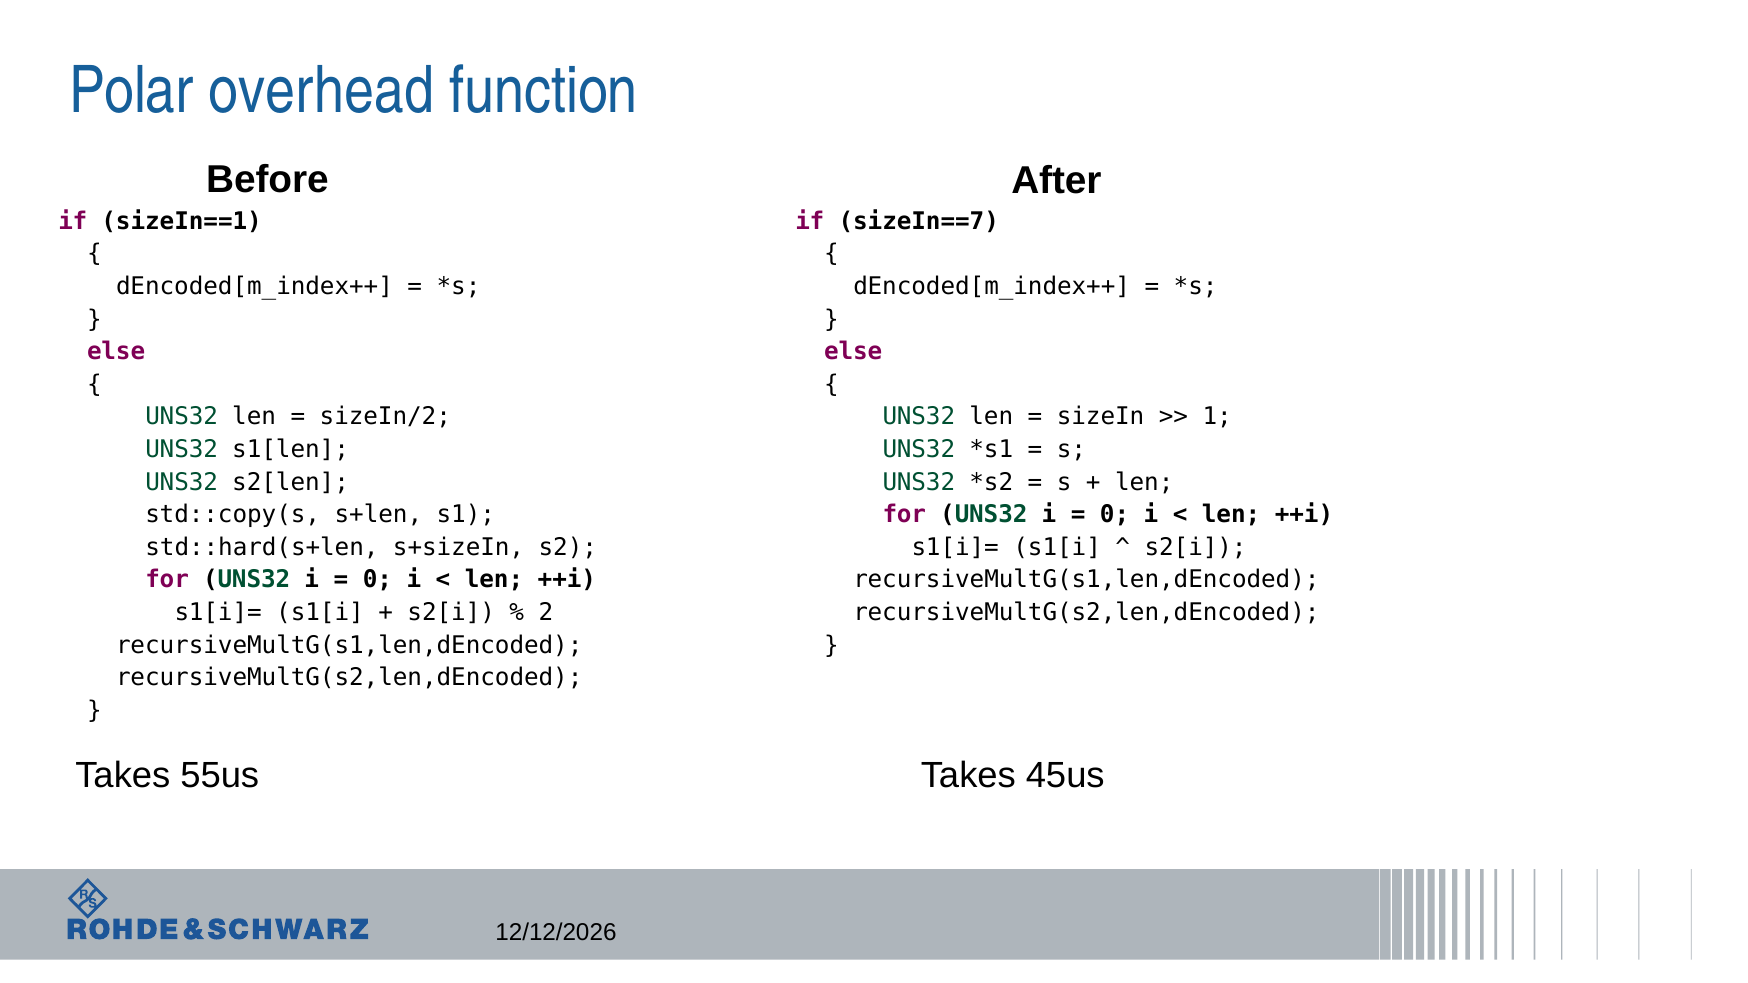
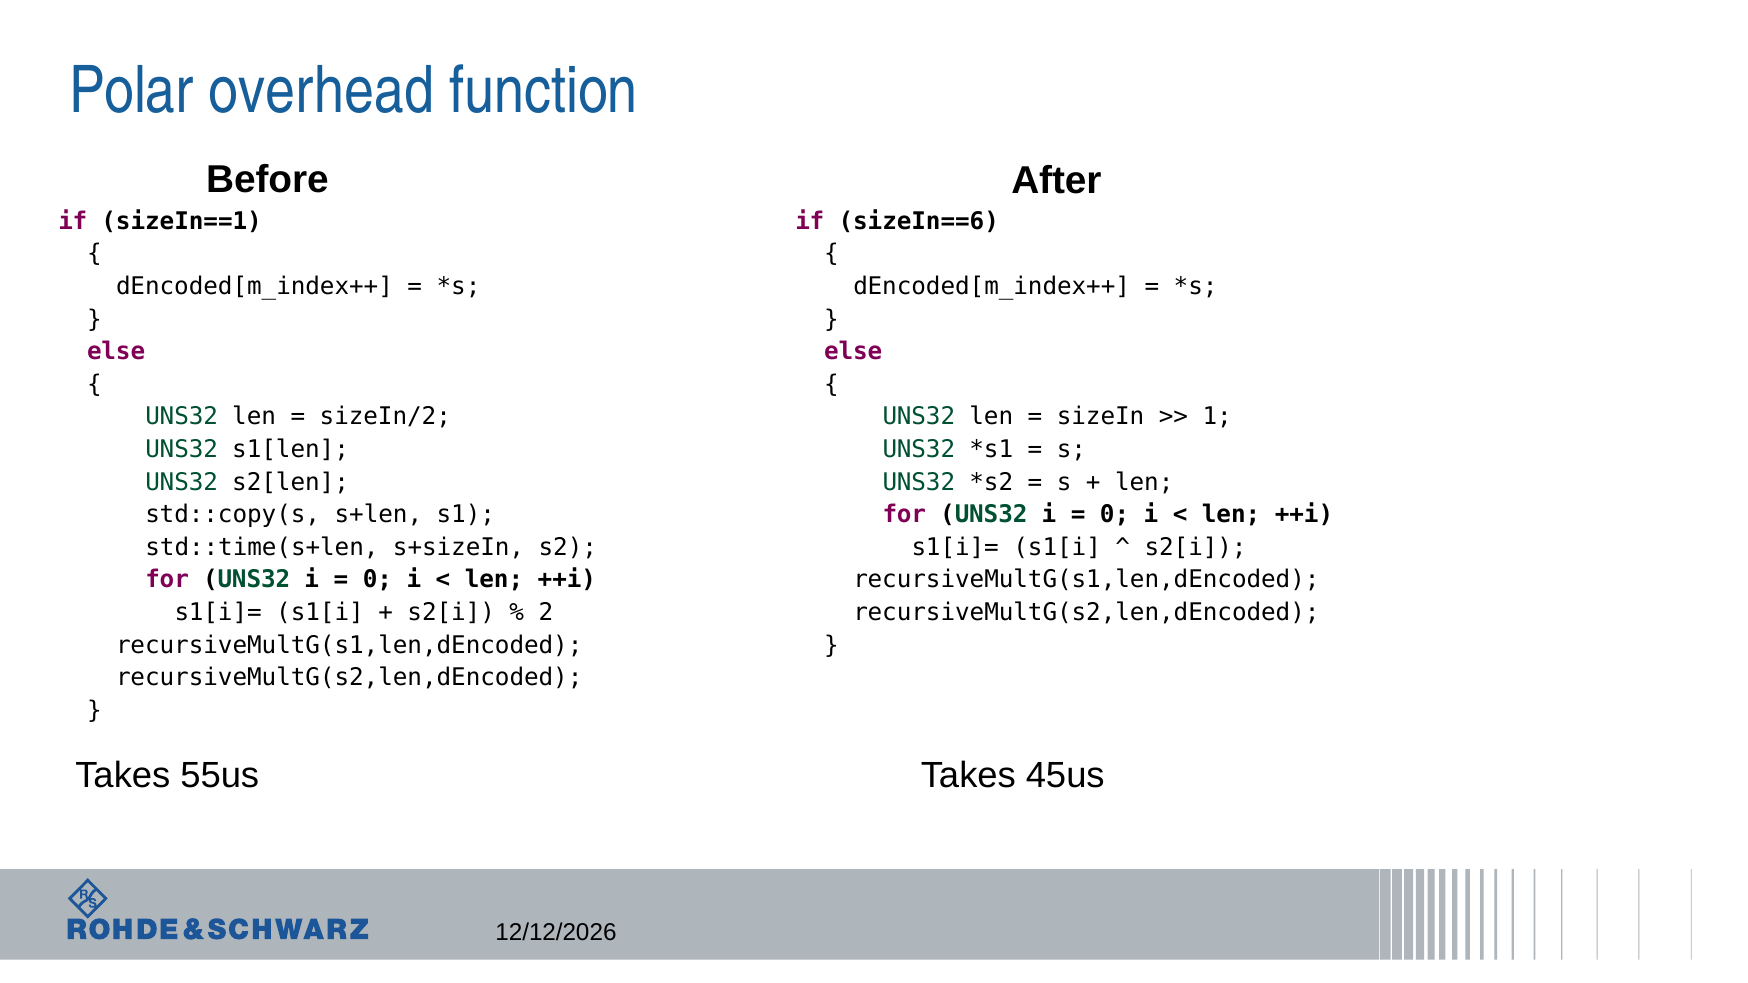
sizeIn==7: sizeIn==7 -> sizeIn==6
std::hard(s+len: std::hard(s+len -> std::time(s+len
